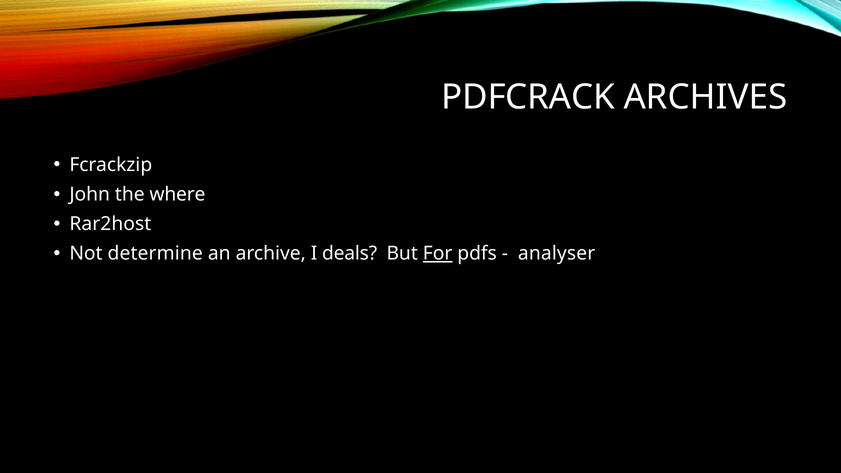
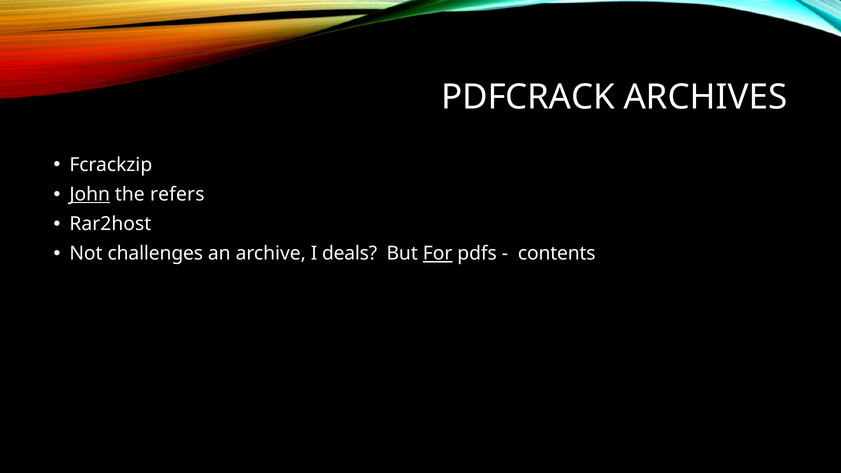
John underline: none -> present
where: where -> refers
determine: determine -> challenges
analyser: analyser -> contents
